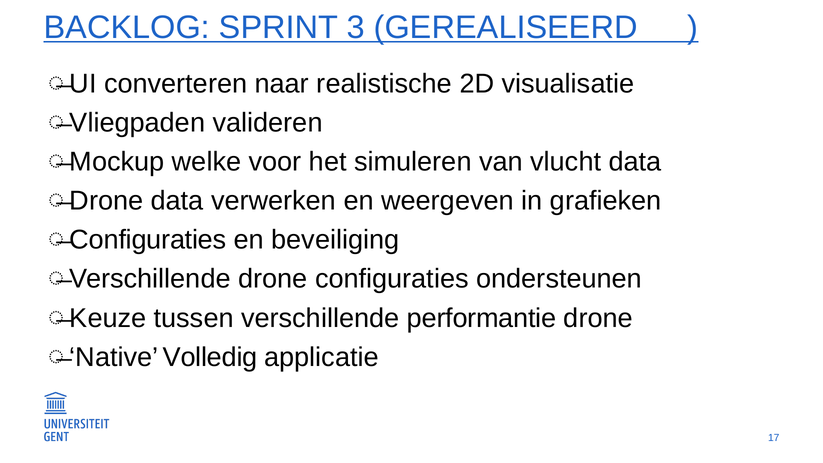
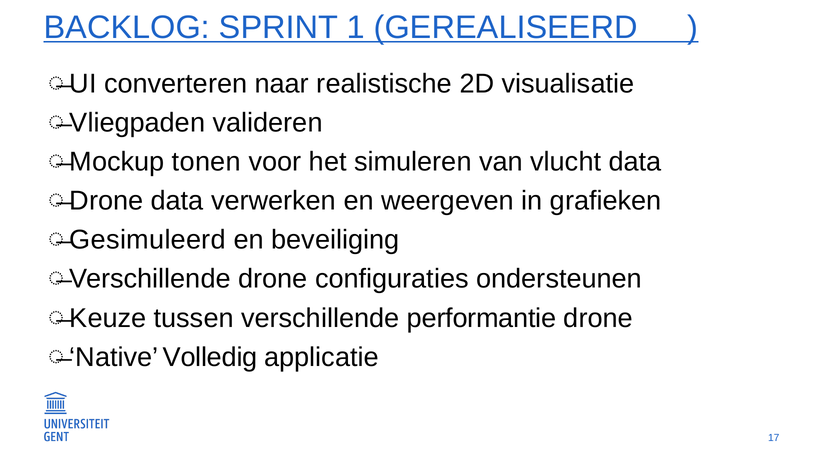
3: 3 -> 1
welke: welke -> tonen
Configuraties at (148, 240): Configuraties -> Gesimuleerd
